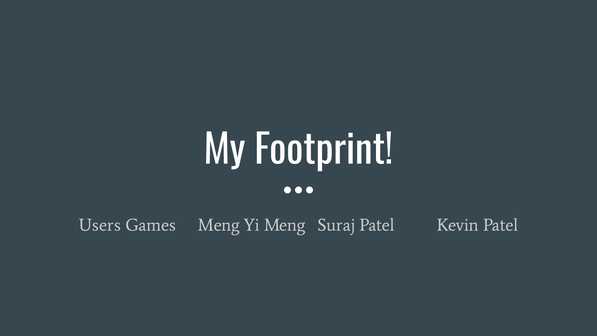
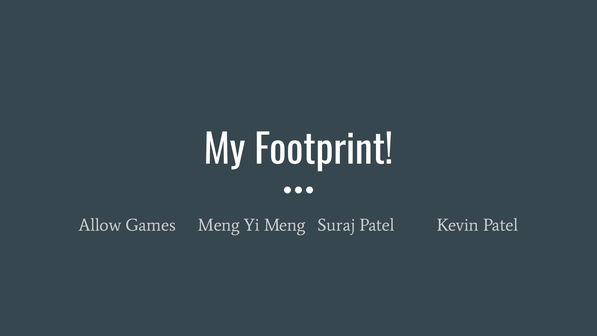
Users: Users -> Allow
